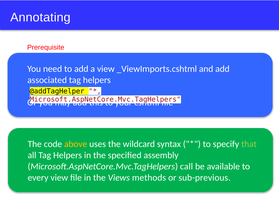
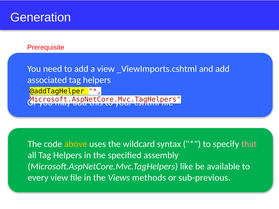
Annotating: Annotating -> Generation
that colour: light green -> pink
call: call -> like
